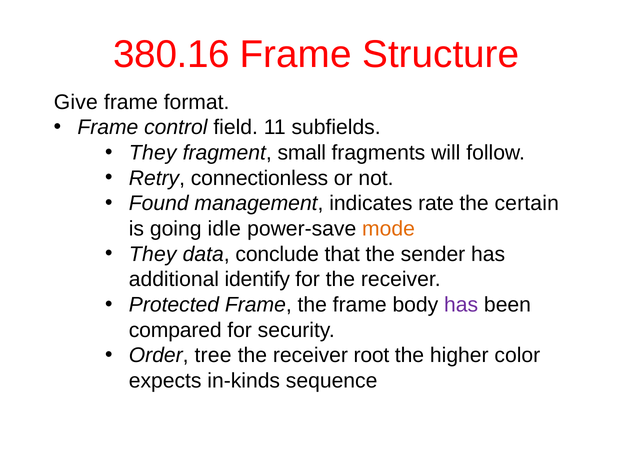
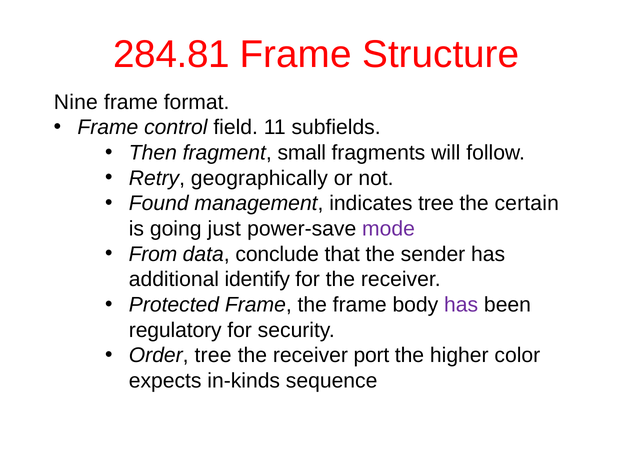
380.16: 380.16 -> 284.81
Give: Give -> Nine
They at (153, 153): They -> Then
connectionless: connectionless -> geographically
indicates rate: rate -> tree
idle: idle -> just
mode colour: orange -> purple
They at (153, 254): They -> From
compared: compared -> regulatory
root: root -> port
